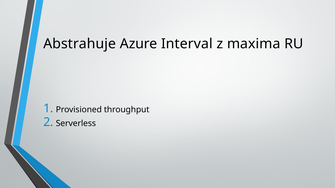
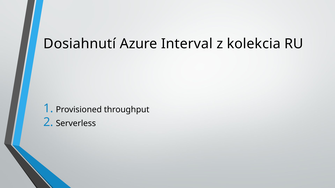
Abstrahuje: Abstrahuje -> Dosiahnutí
maxima: maxima -> kolekcia
